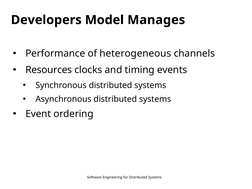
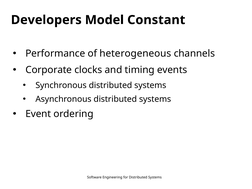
Manages: Manages -> Constant
Resources: Resources -> Corporate
